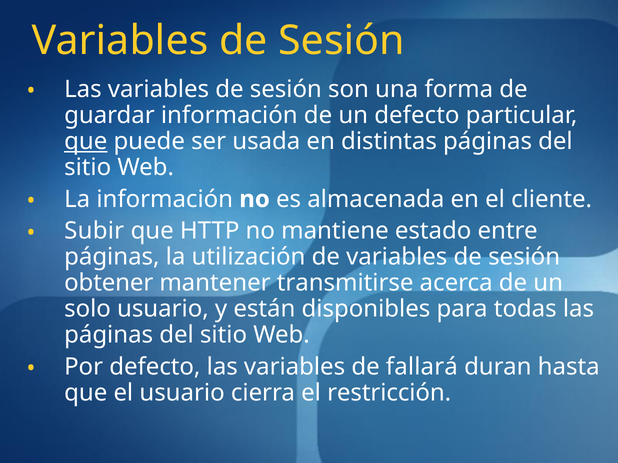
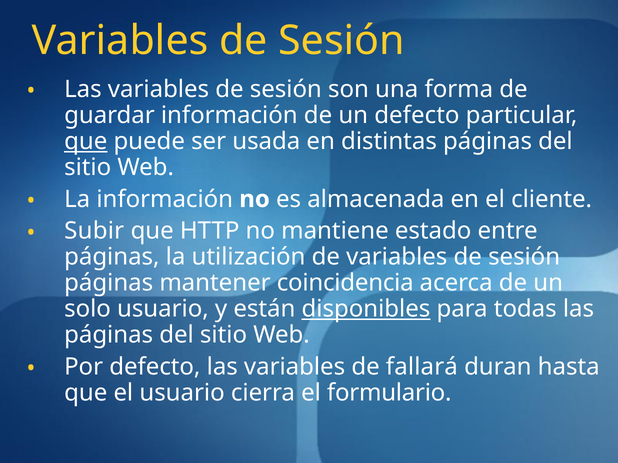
obtener at (109, 283): obtener -> páginas
transmitirse: transmitirse -> coincidencia
disponibles underline: none -> present
restricción: restricción -> formulario
